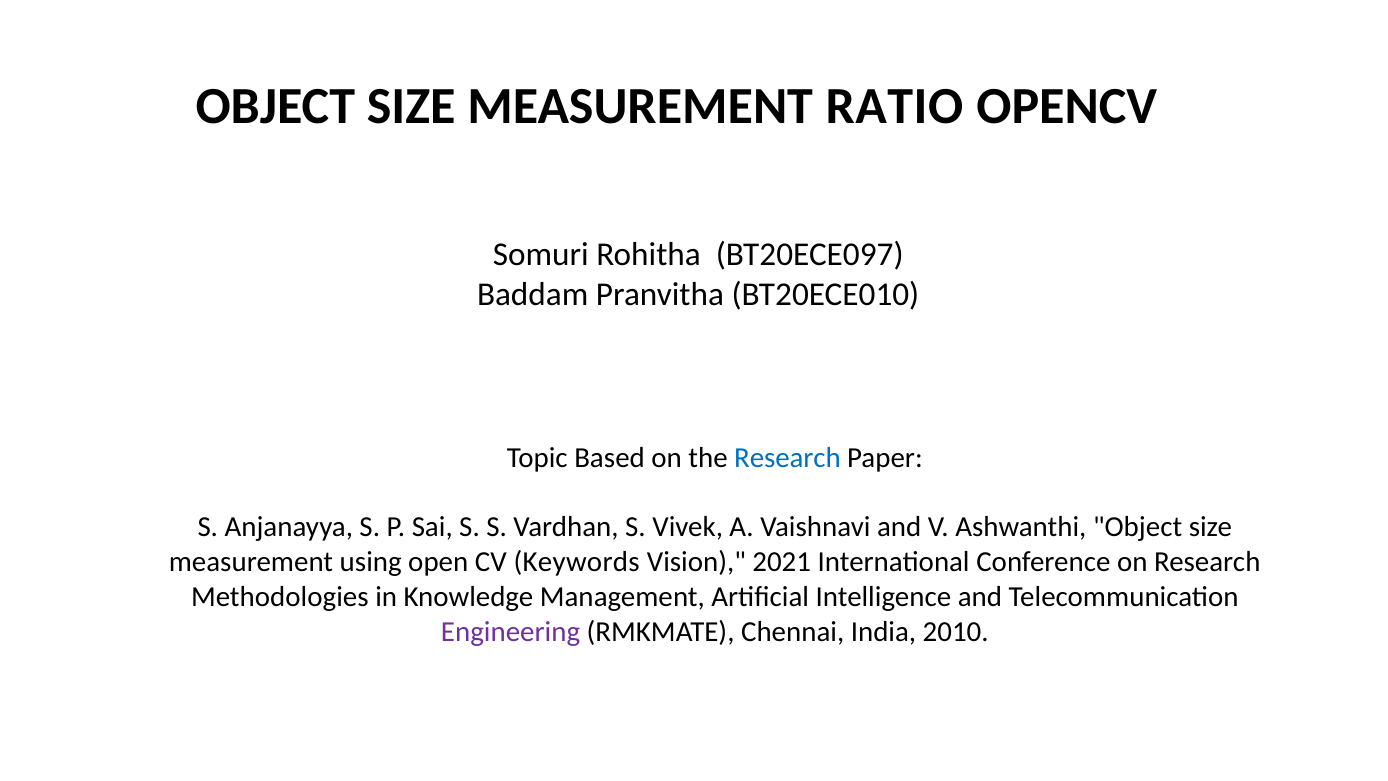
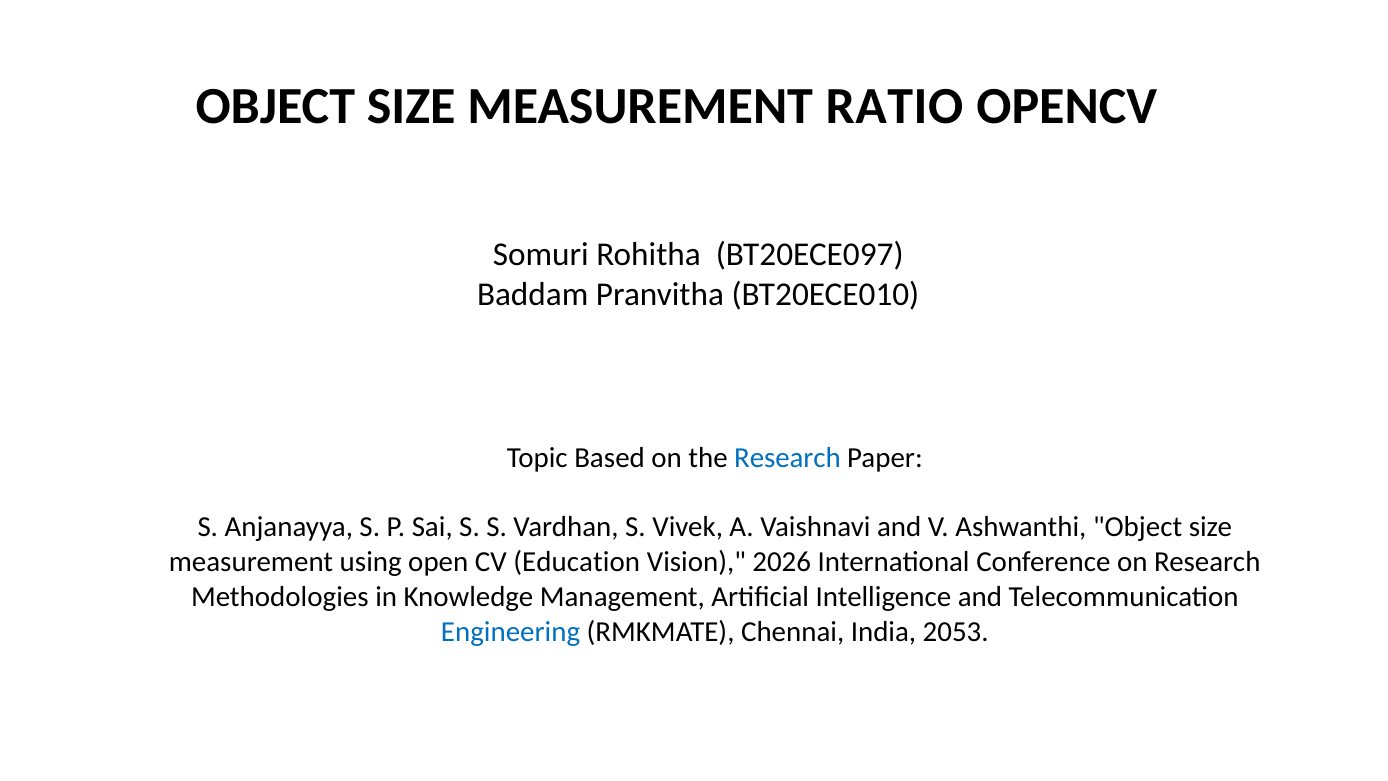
Keywords: Keywords -> Education
2021: 2021 -> 2026
Engineering colour: purple -> blue
2010: 2010 -> 2053
